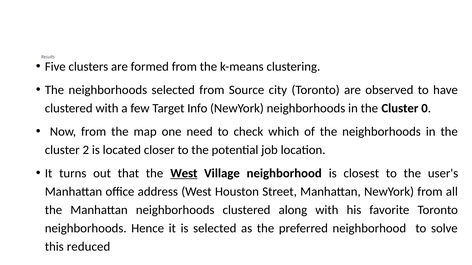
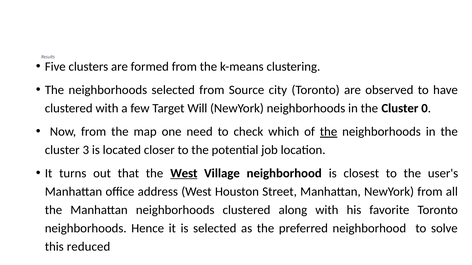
Info: Info -> Will
the at (329, 132) underline: none -> present
2: 2 -> 3
